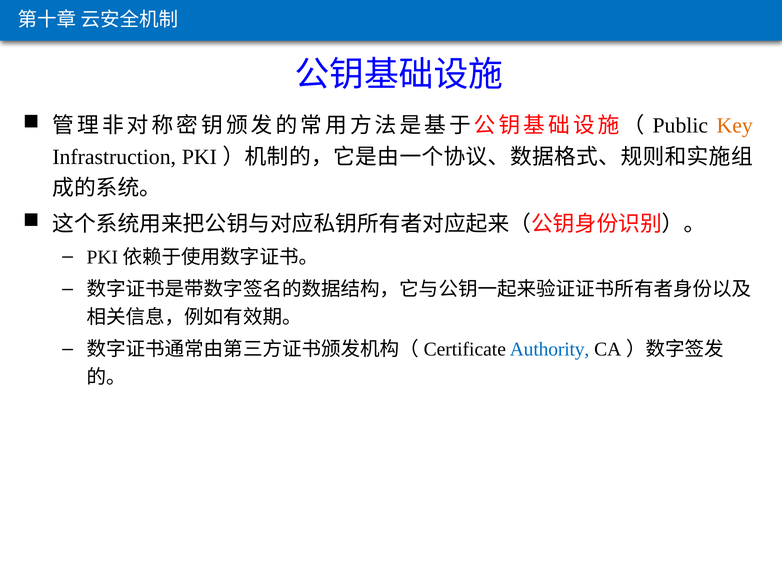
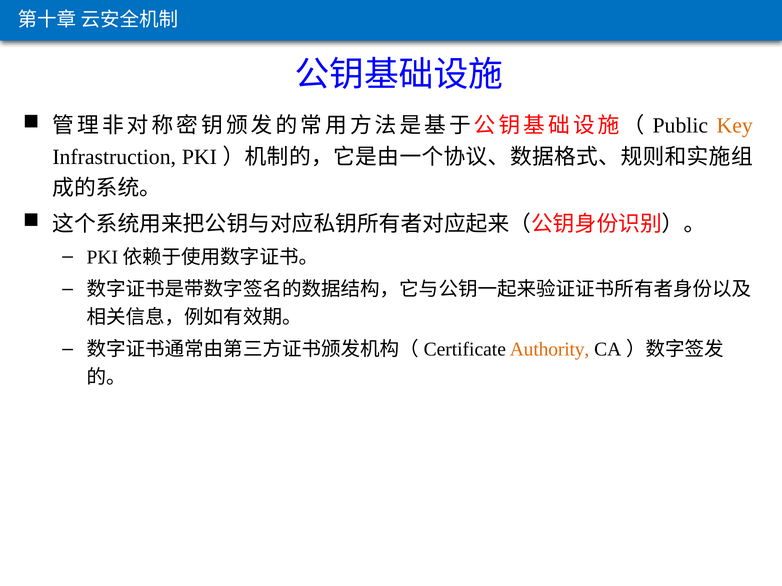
Authority colour: blue -> orange
